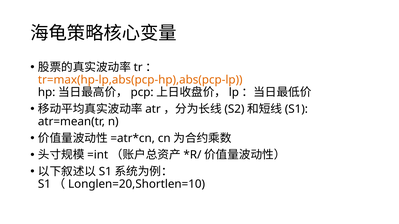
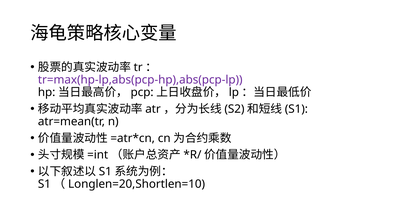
tr=max(hp-lp,abs(pcp-hp),abs(pcp-lp colour: orange -> purple
